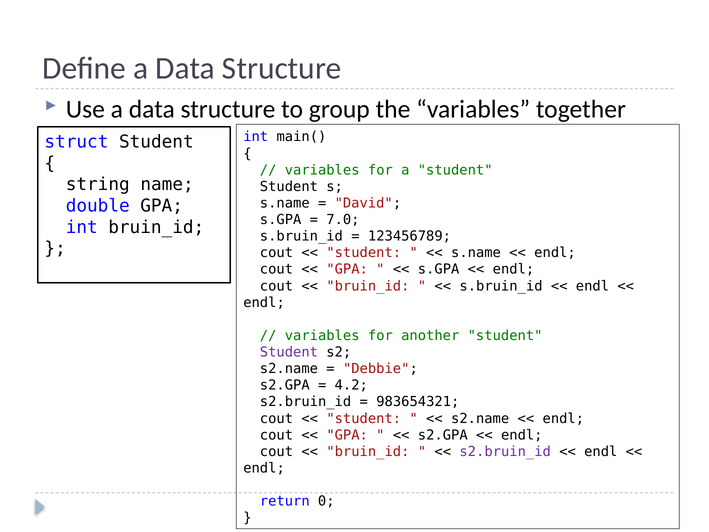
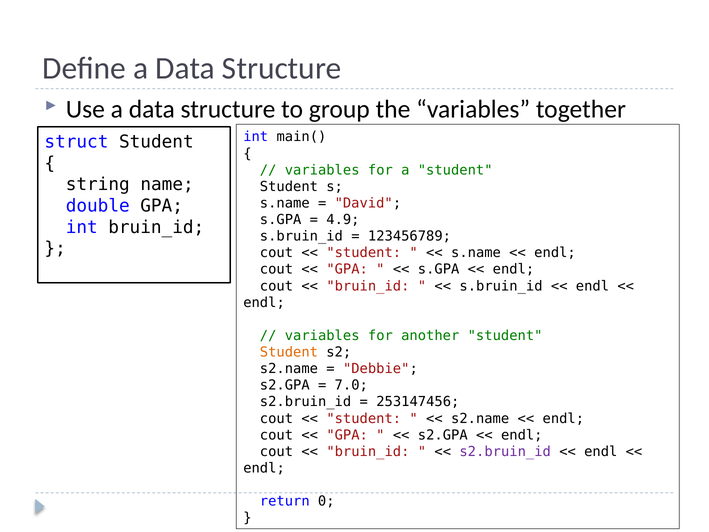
7.0: 7.0 -> 4.9
Student at (289, 352) colour: purple -> orange
4.2: 4.2 -> 7.0
983654321: 983654321 -> 253147456
